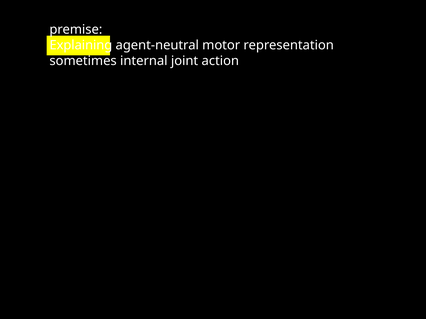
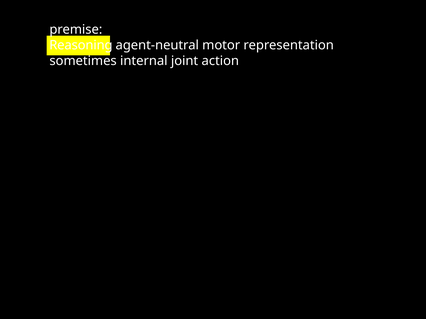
Explaining: Explaining -> Reasoning
